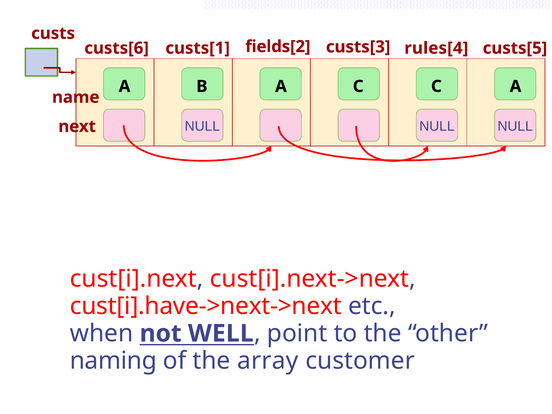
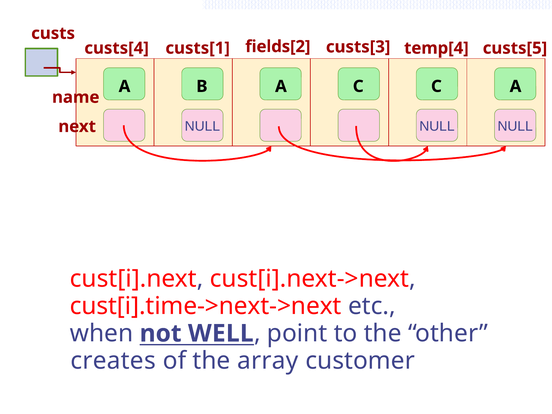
custs[6: custs[6 -> custs[4
rules[4: rules[4 -> temp[4
cust[i].have->next->next: cust[i].have->next->next -> cust[i].time->next->next
naming: naming -> creates
